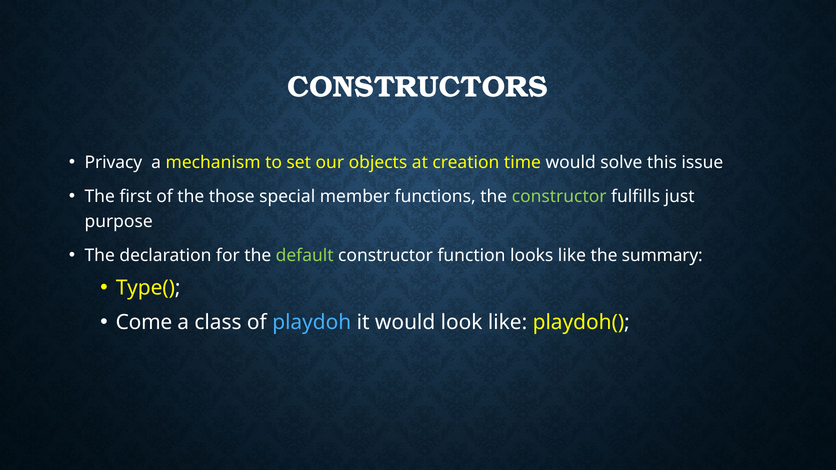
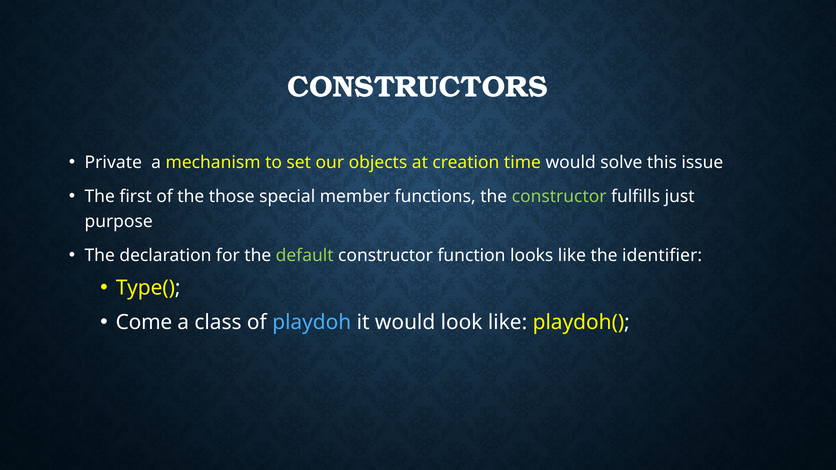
Privacy: Privacy -> Private
summary: summary -> identifier
